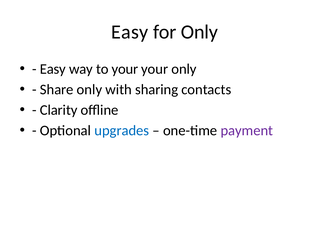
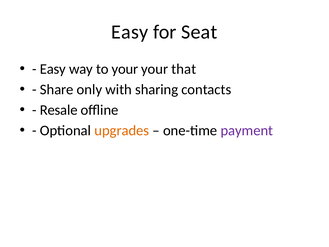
for Only: Only -> Seat
your only: only -> that
Clarity: Clarity -> Resale
upgrades colour: blue -> orange
